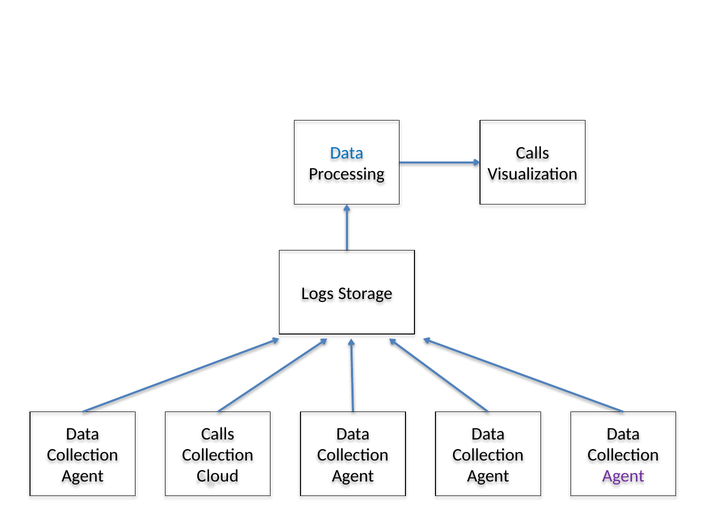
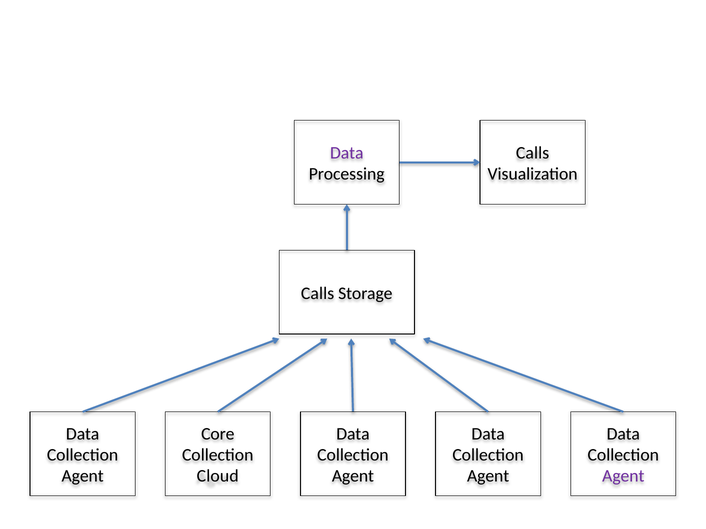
Data at (347, 153) colour: blue -> purple
Logs at (318, 294): Logs -> Calls
Calls at (218, 434): Calls -> Core
